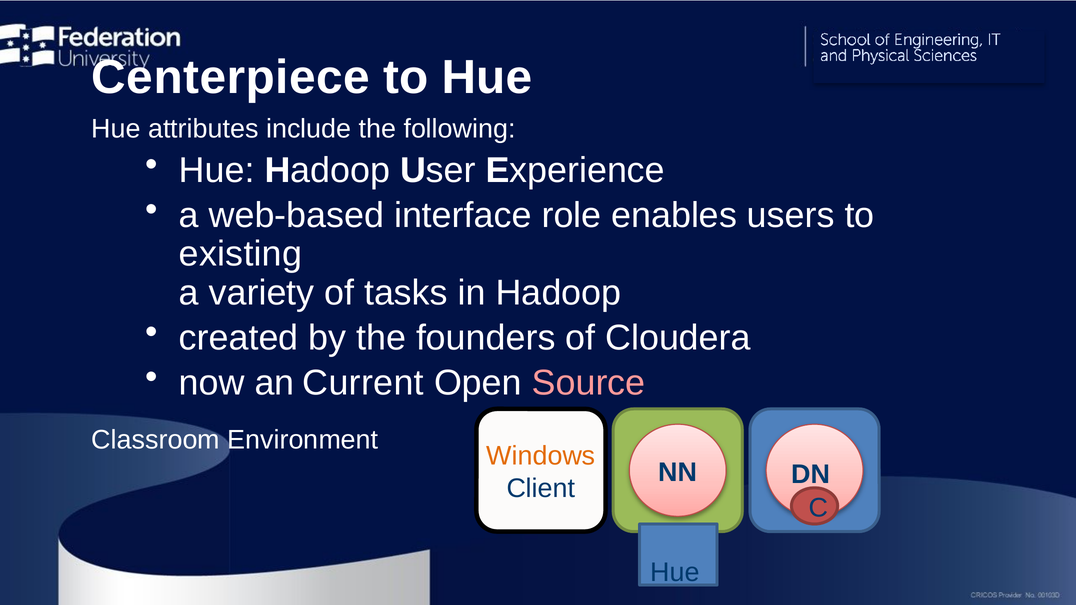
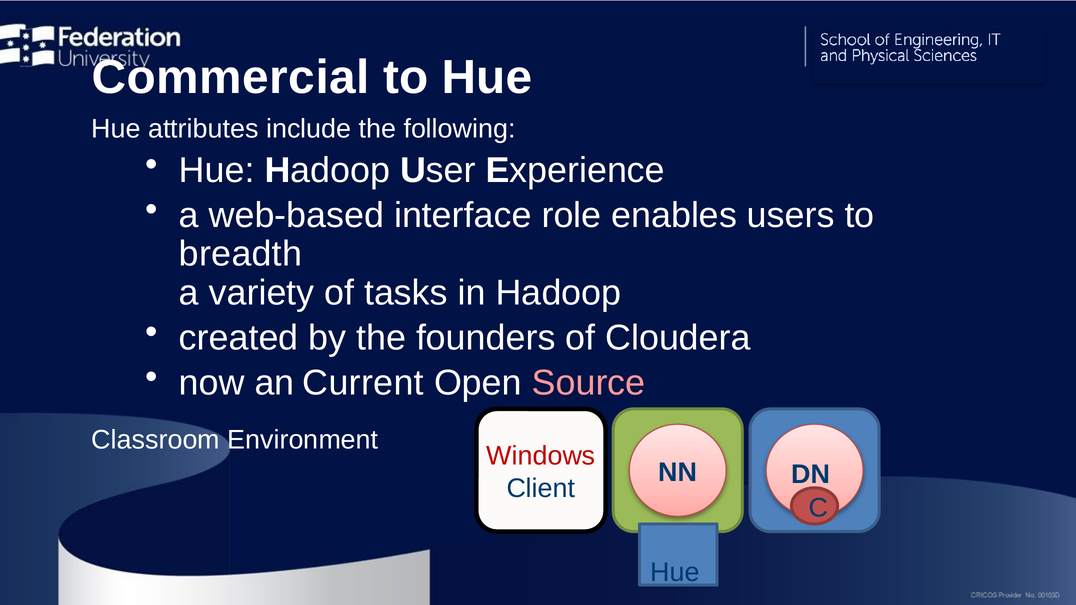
Centerpiece: Centerpiece -> Commercial
existing: existing -> breadth
Windows colour: orange -> red
